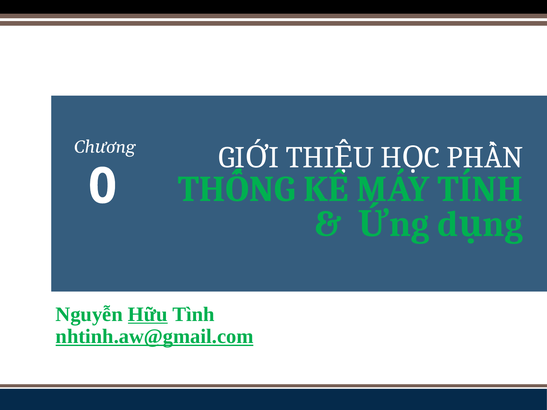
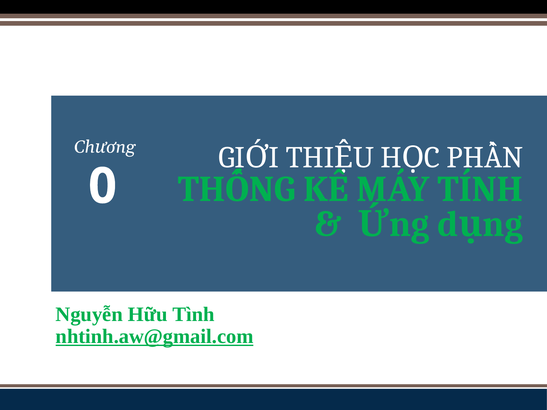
Hữu underline: present -> none
